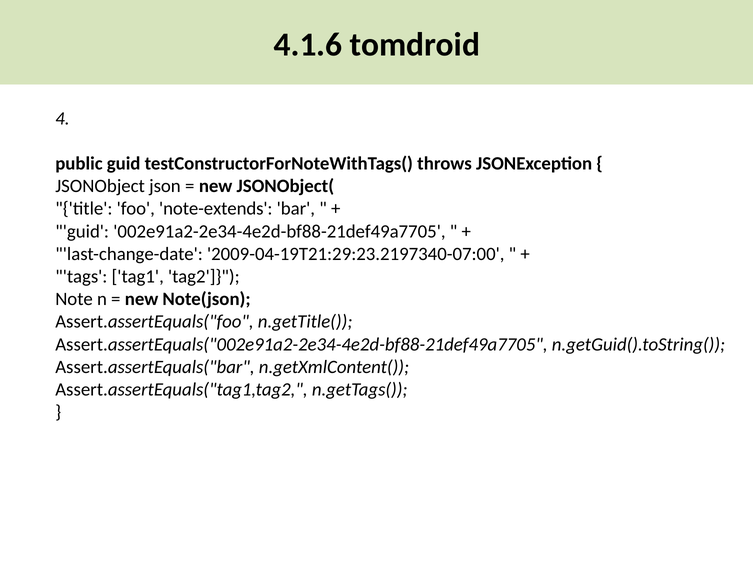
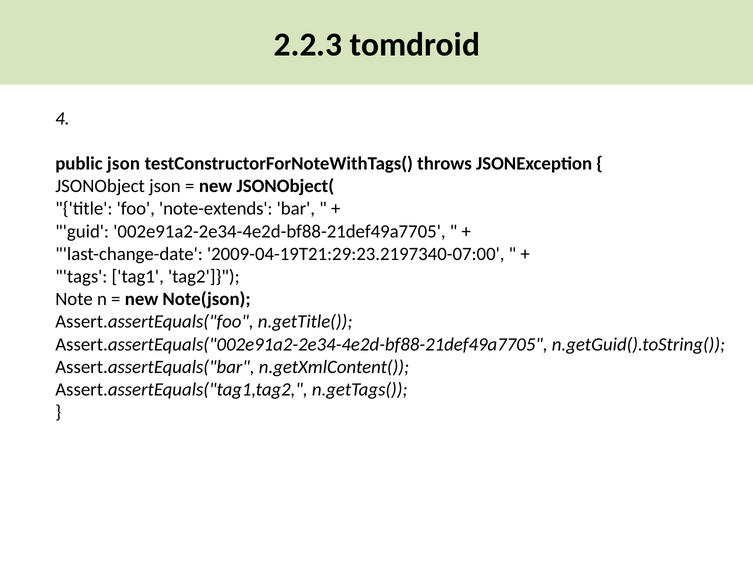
4.1.6: 4.1.6 -> 2.2.3
public guid: guid -> json
